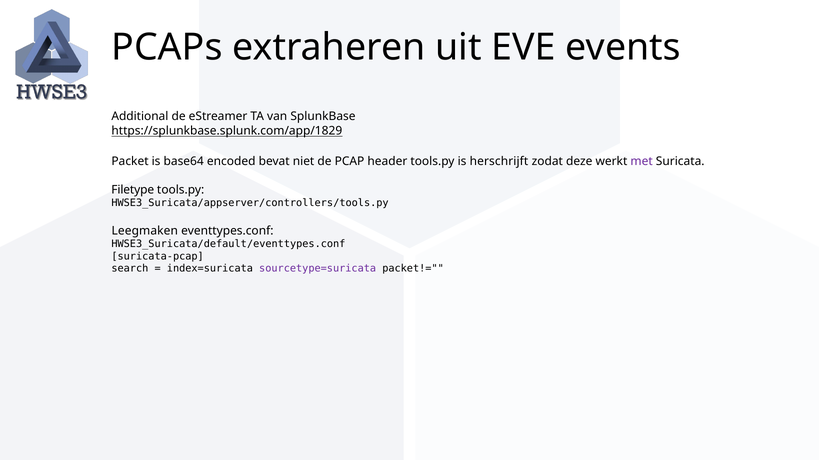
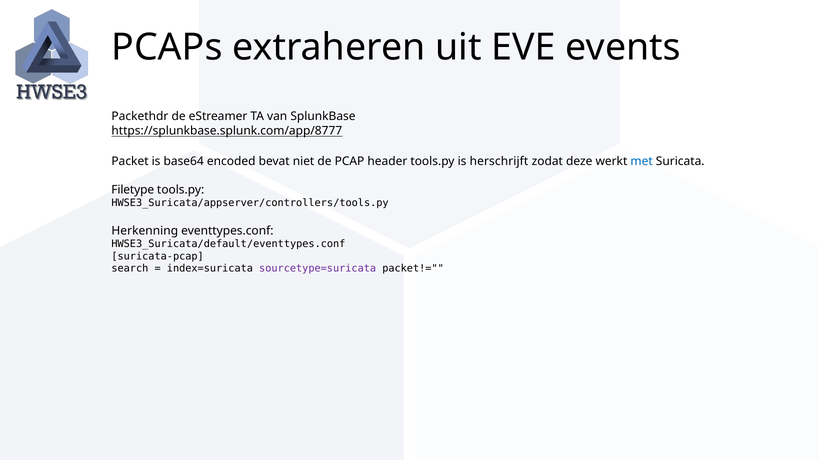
Additional: Additional -> Packethdr
https://splunkbase.splunk.com/app/1829: https://splunkbase.splunk.com/app/1829 -> https://splunkbase.splunk.com/app/8777
met colour: purple -> blue
Leegmaken: Leegmaken -> Herkenning
